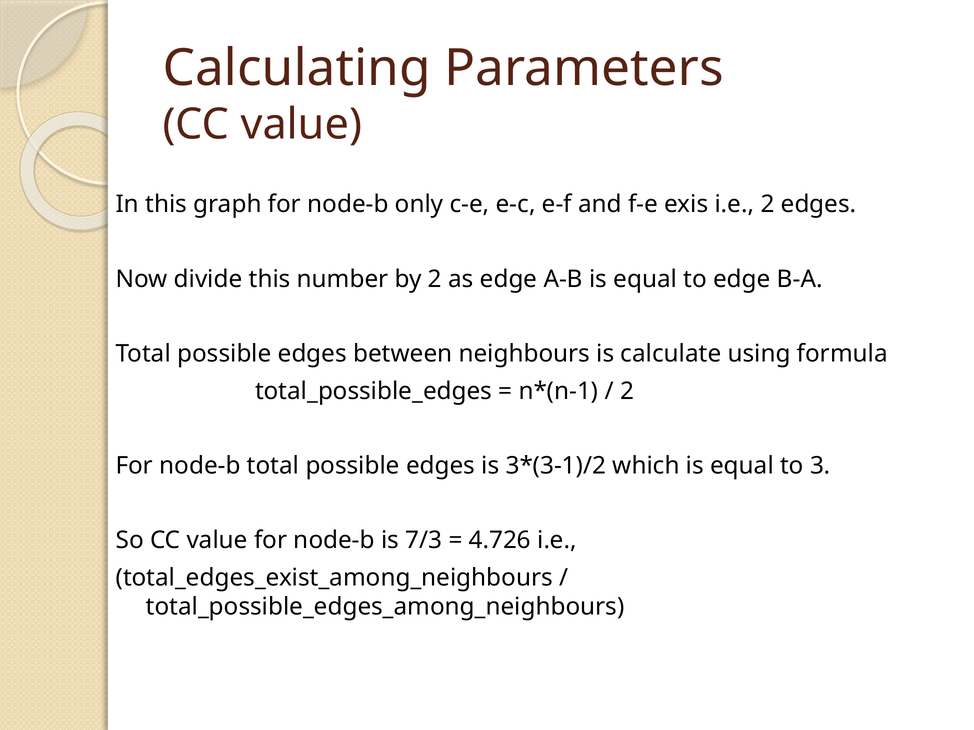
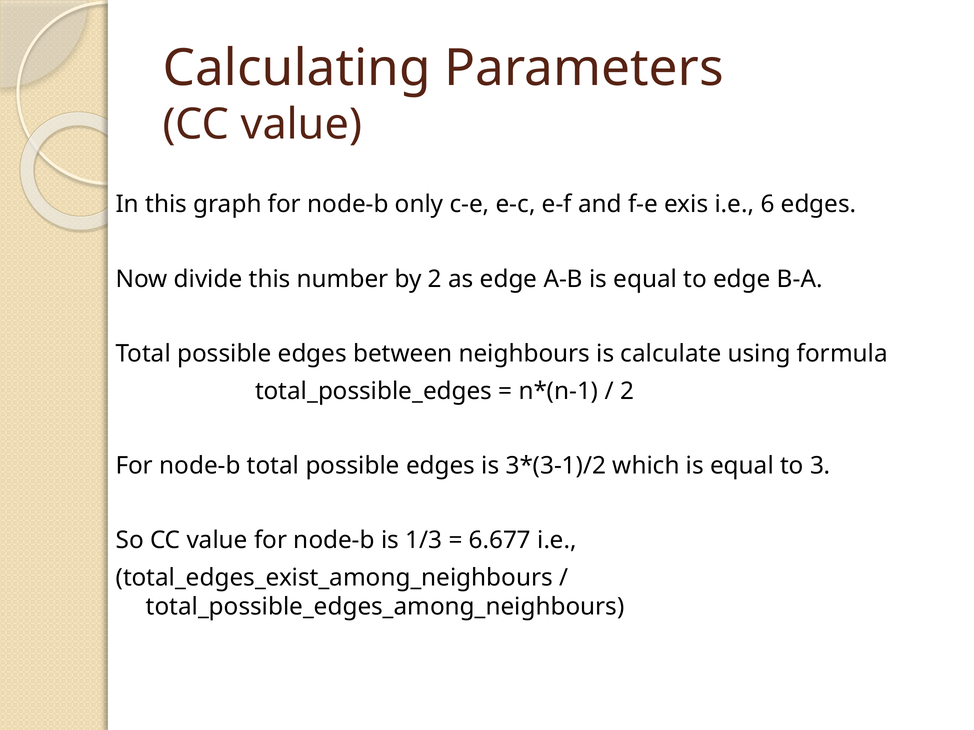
i.e 2: 2 -> 6
7/3: 7/3 -> 1/3
4.726: 4.726 -> 6.677
